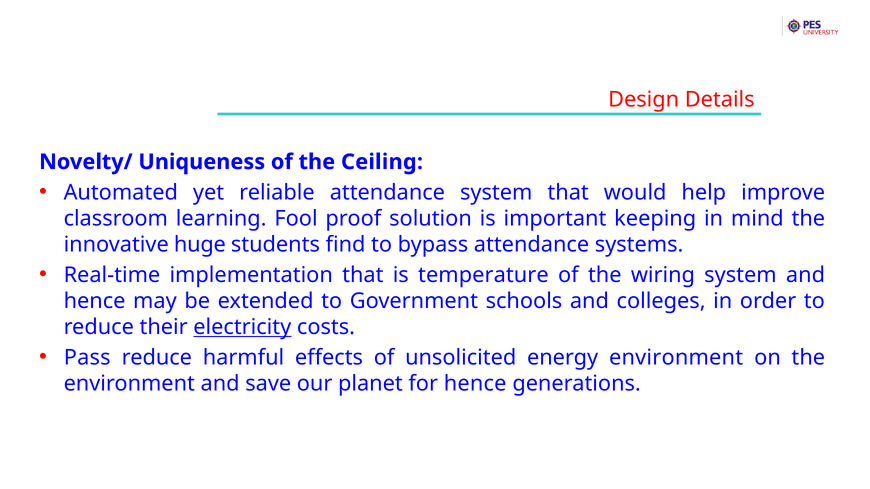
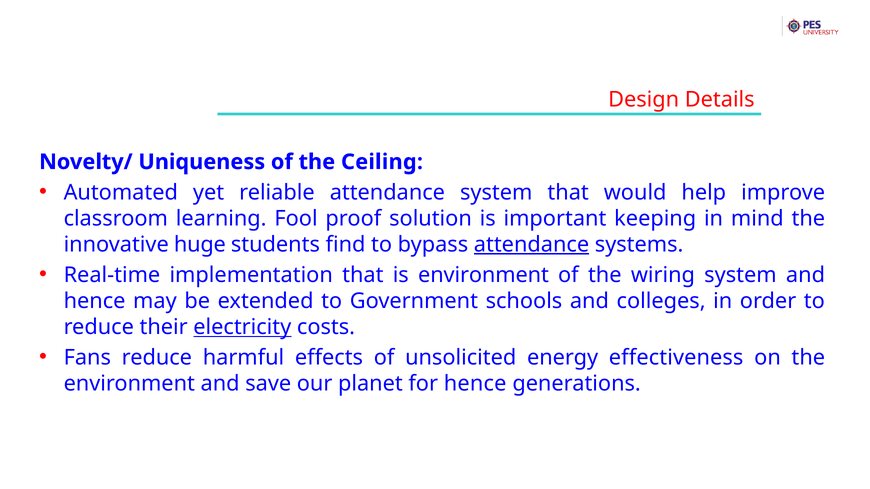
attendance at (532, 245) underline: none -> present
is temperature: temperature -> environment
Pass: Pass -> Fans
energy environment: environment -> effectiveness
